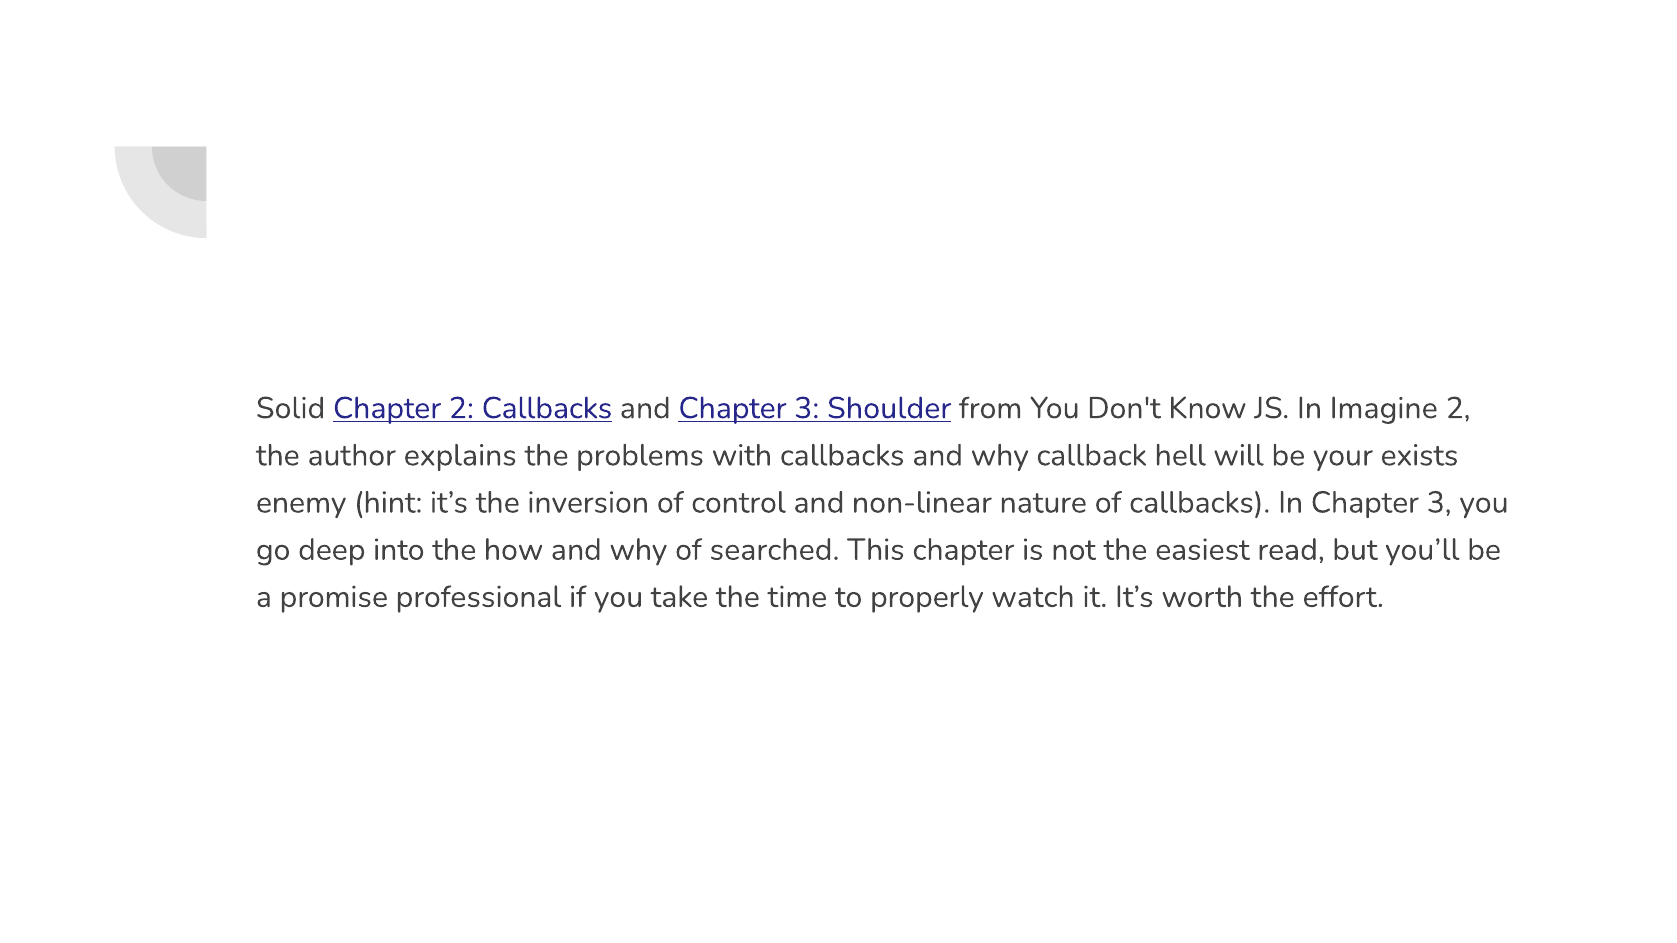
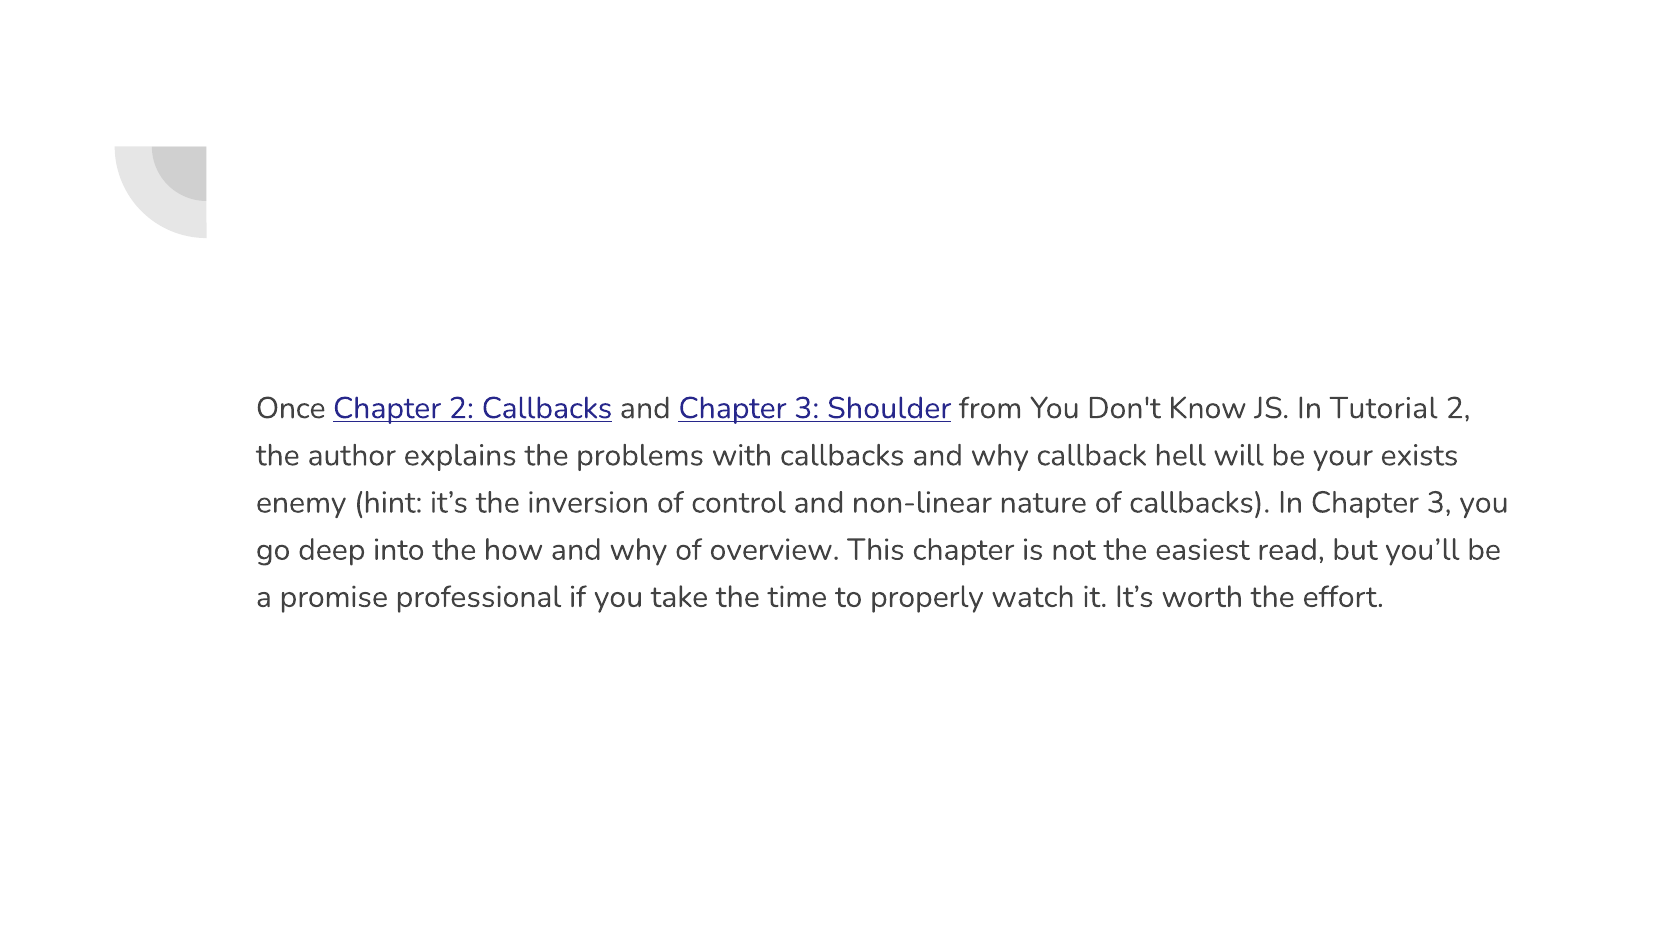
Solid: Solid -> Once
Imagine: Imagine -> Tutorial
searched: searched -> overview
